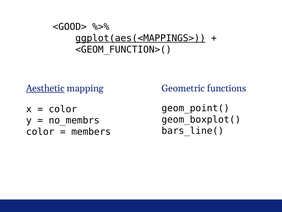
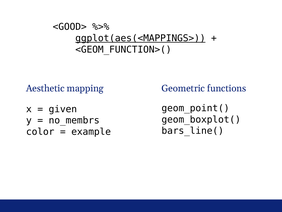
Aesthetic underline: present -> none
color at (63, 109): color -> given
members: members -> example
